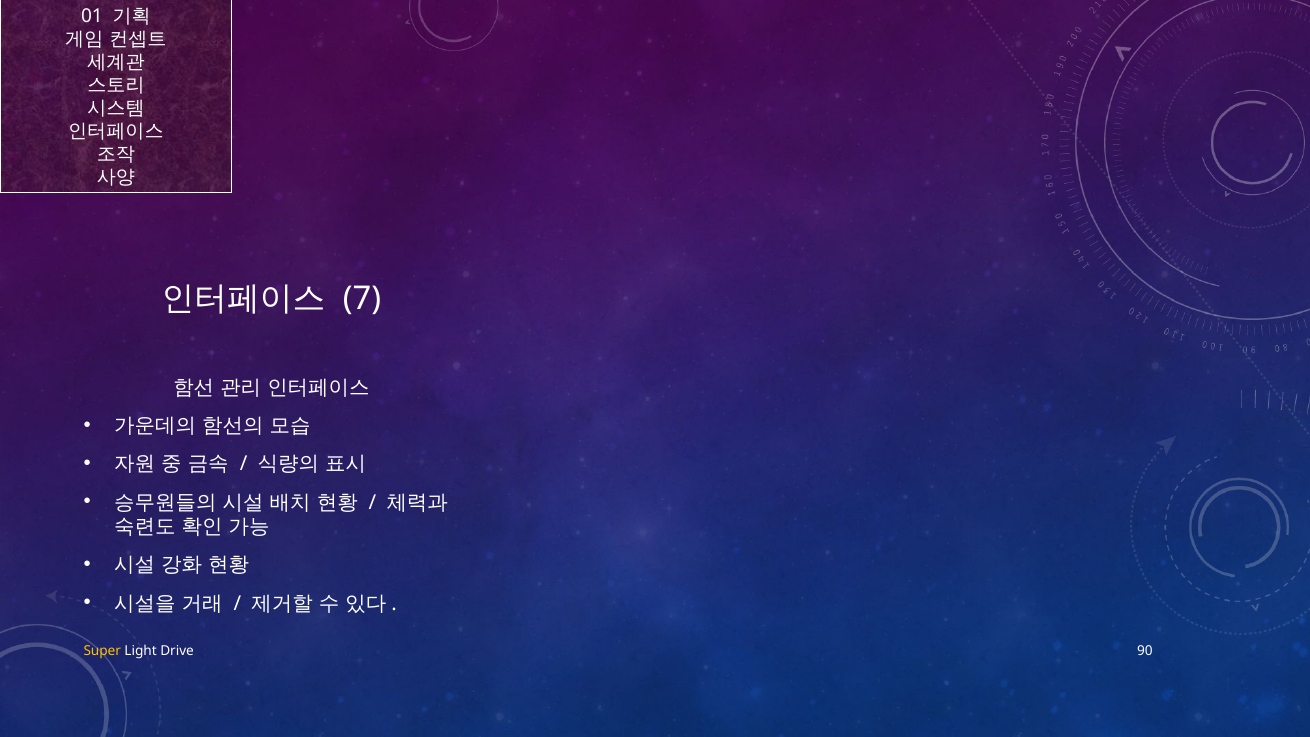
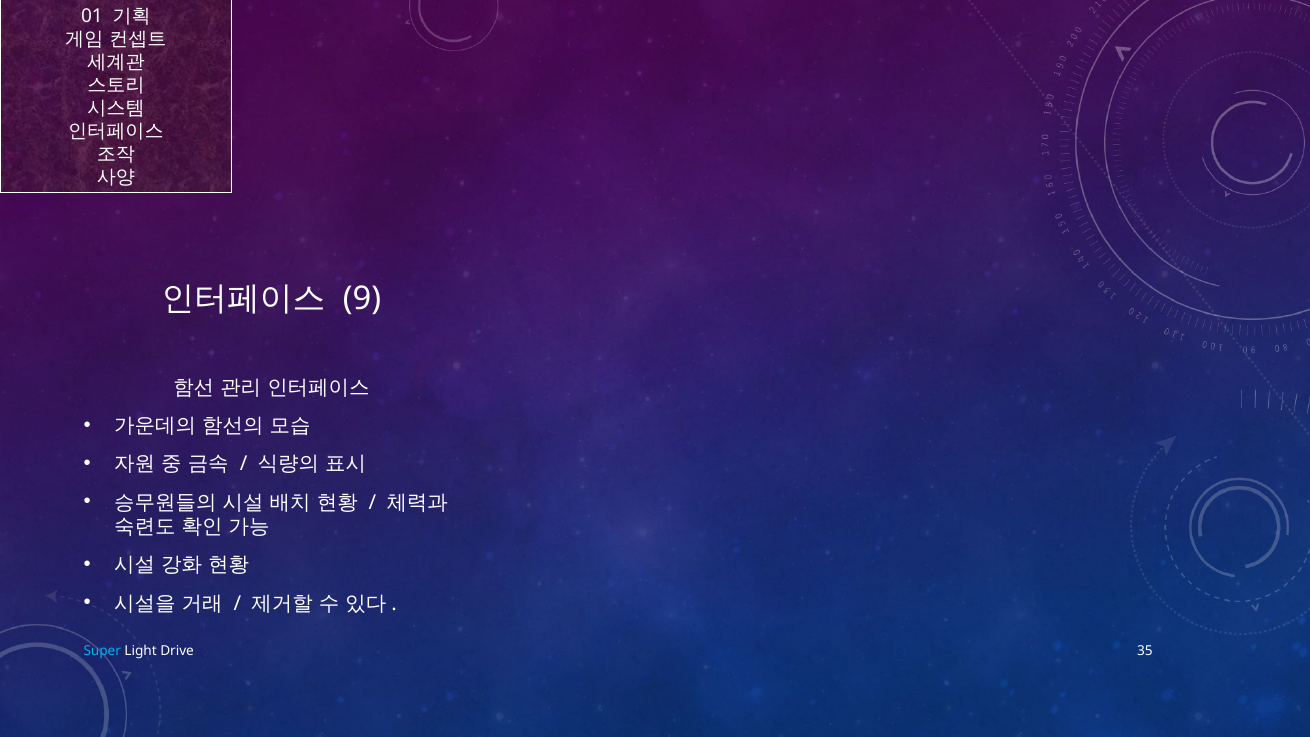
7: 7 -> 9
Super colour: yellow -> light blue
90: 90 -> 35
